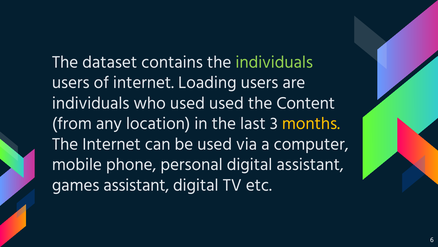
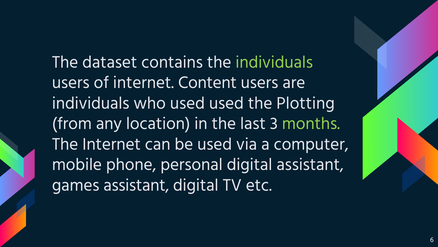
Loading: Loading -> Content
Content: Content -> Plotting
months colour: yellow -> light green
